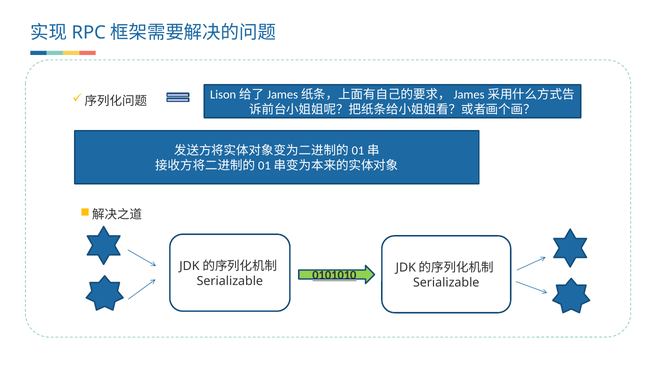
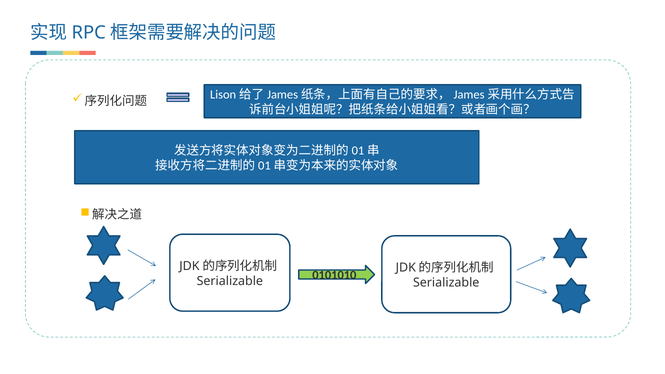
0101010 underline: present -> none
